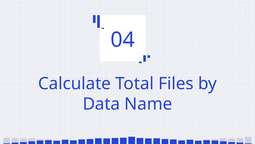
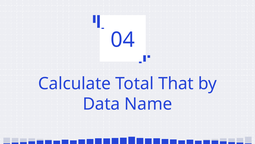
Files: Files -> That
